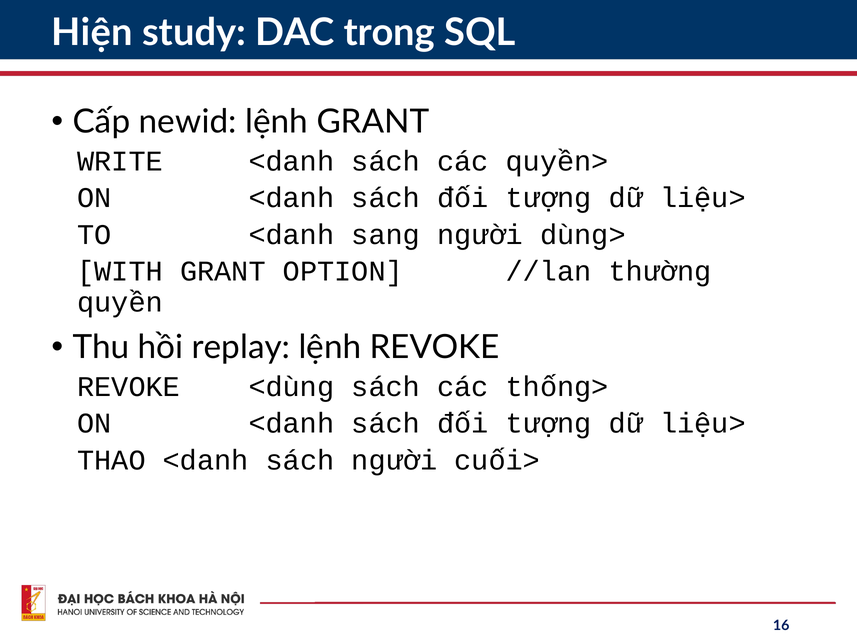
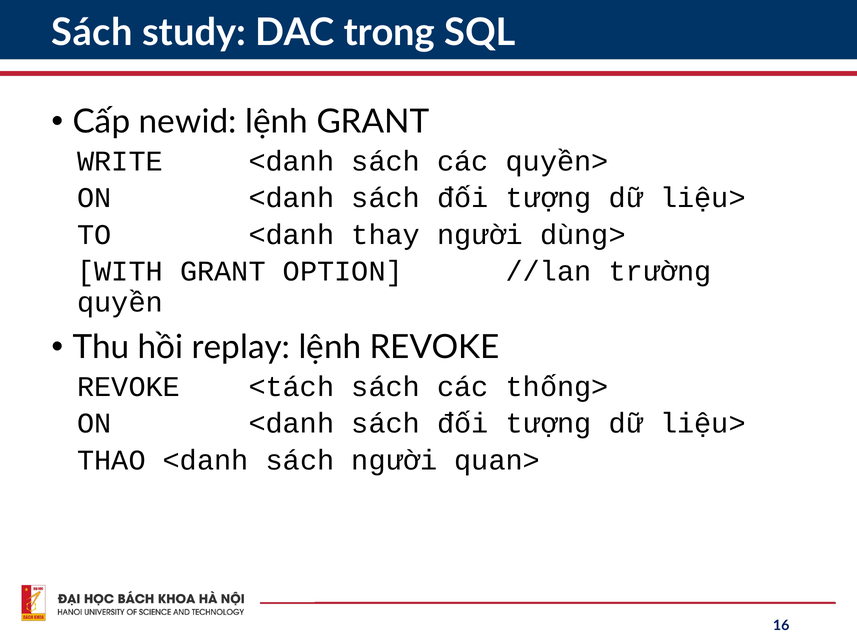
Hiện at (92, 33): Hiện -> Sách
sang: sang -> thay
thường: thường -> trường
<dùng: <dùng -> <tách
cuối>: cuối> -> quan>
